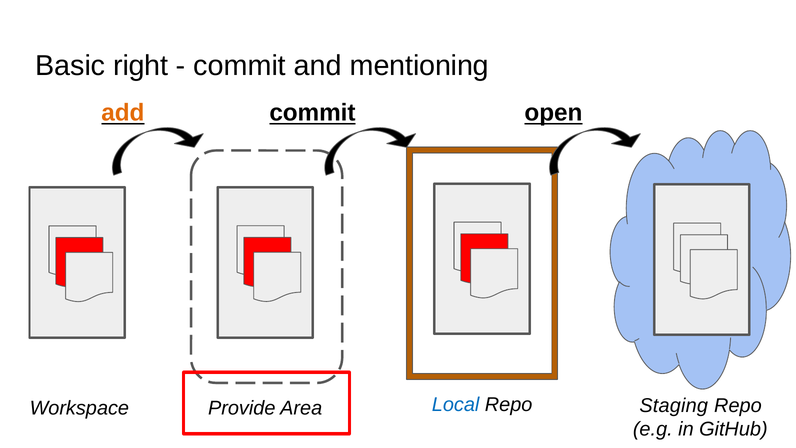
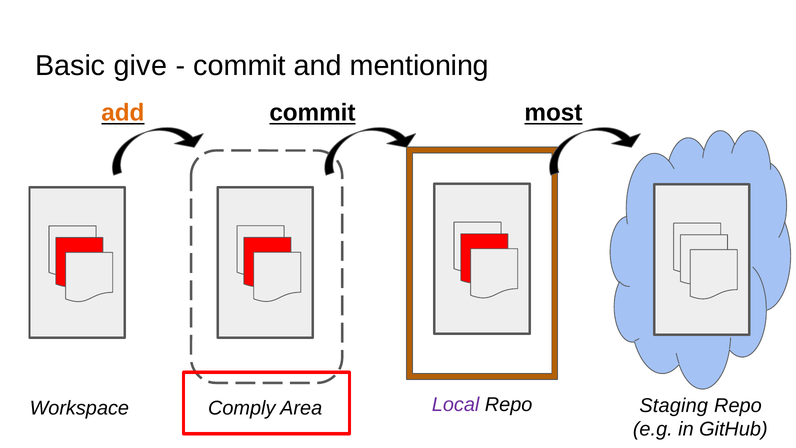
right: right -> give
open: open -> most
Local colour: blue -> purple
Provide: Provide -> Comply
